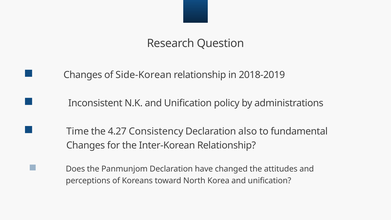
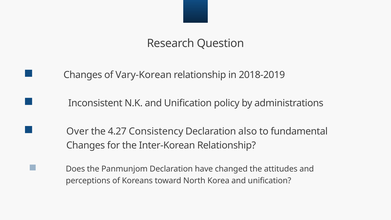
Side-Korean: Side-Korean -> Vary-Korean
Time: Time -> Over
